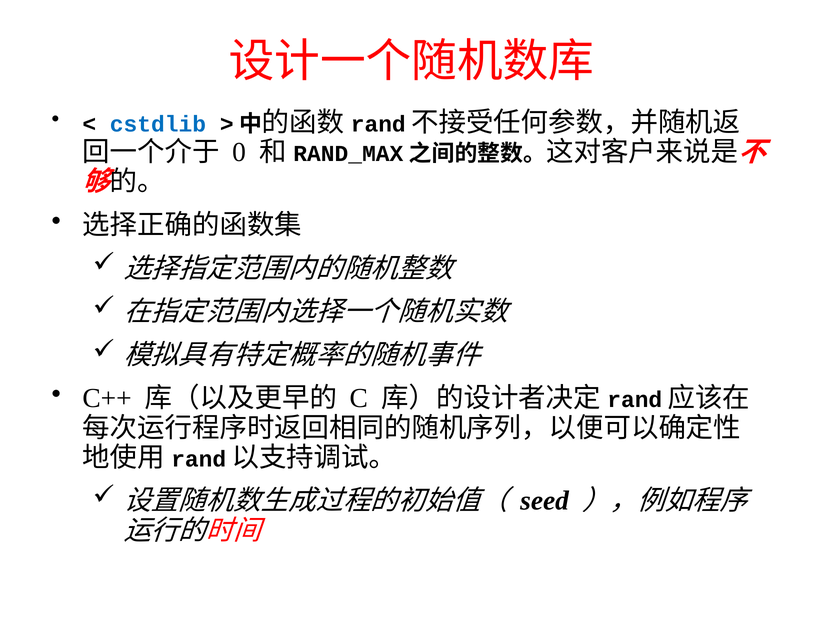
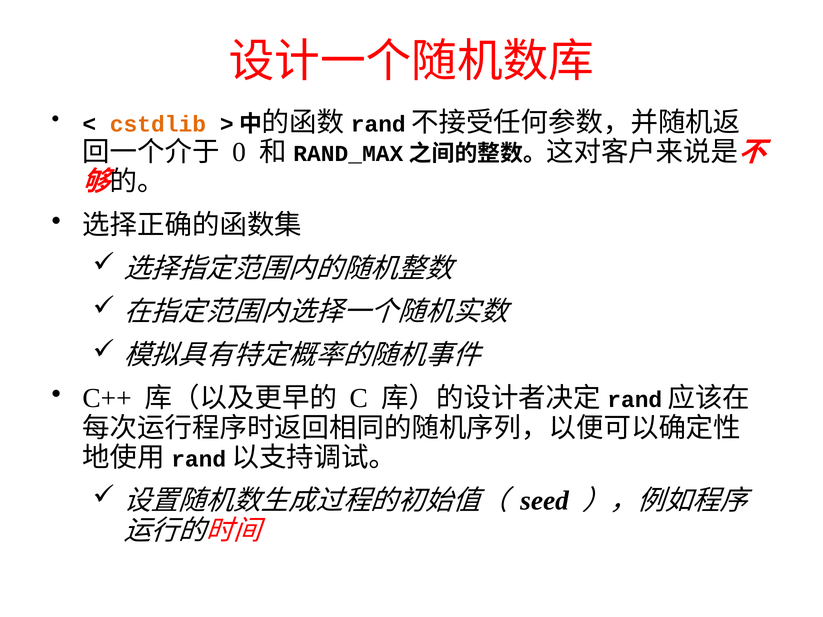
cstdlib colour: blue -> orange
